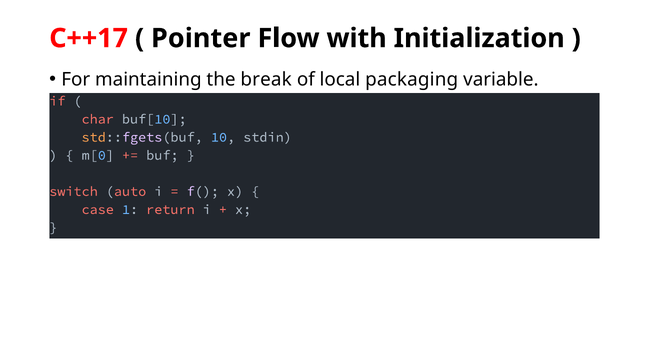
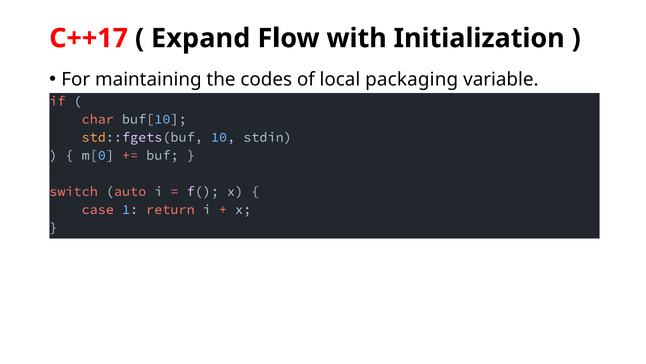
Pointer: Pointer -> Expand
break: break -> codes
